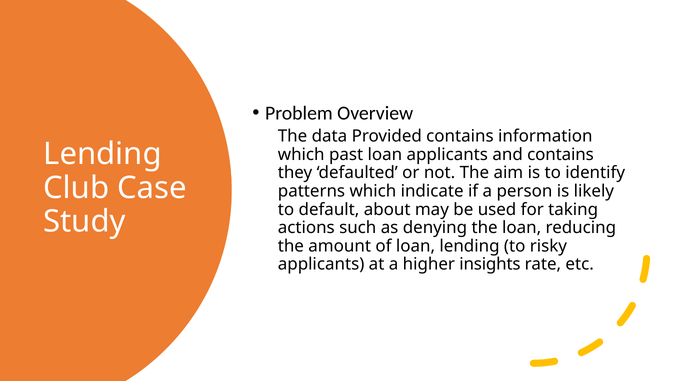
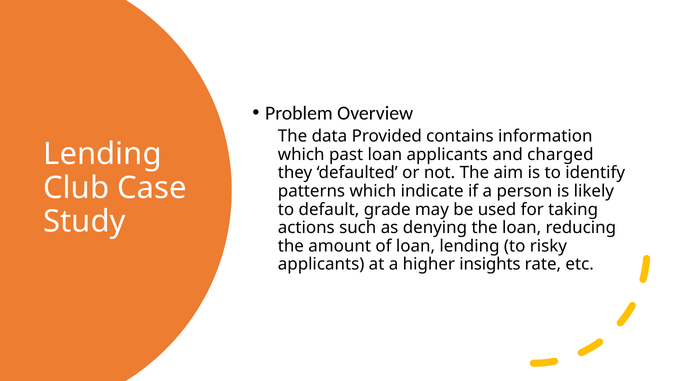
and contains: contains -> charged
about: about -> grade
